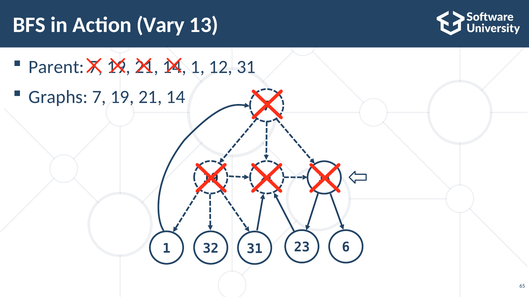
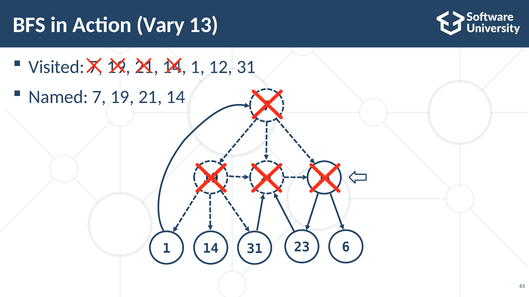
Parent: Parent -> Visited
Graphs: Graphs -> Named
1 32: 32 -> 14
